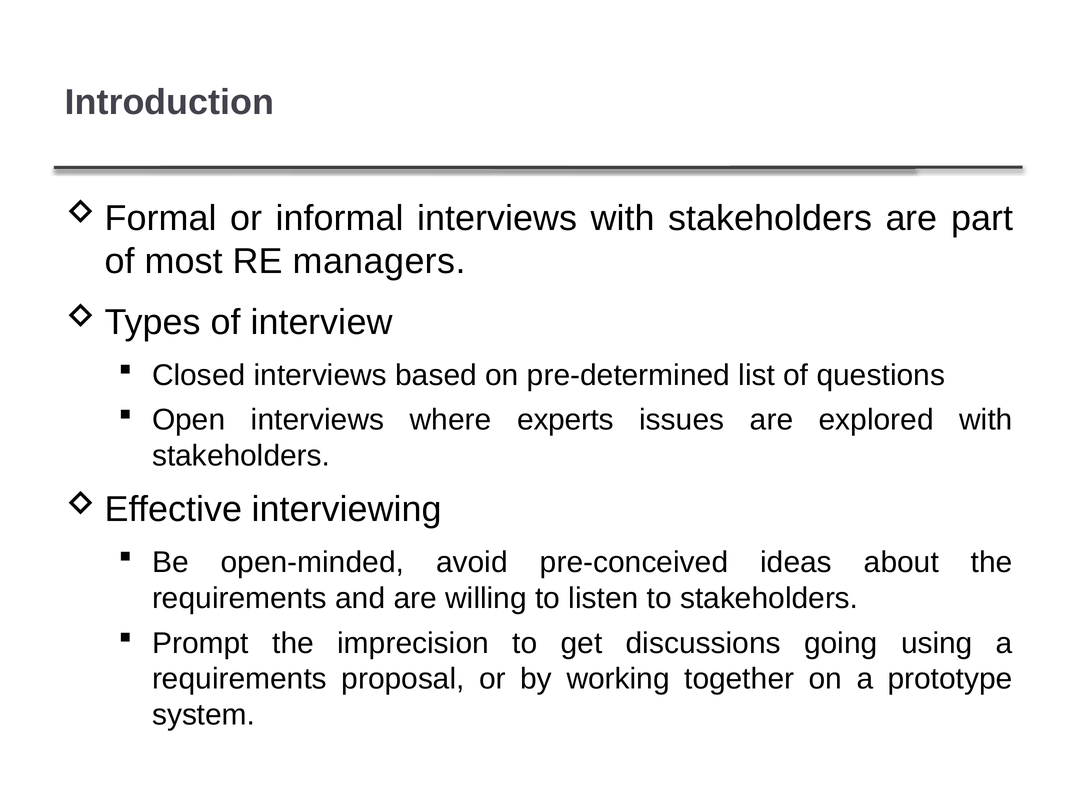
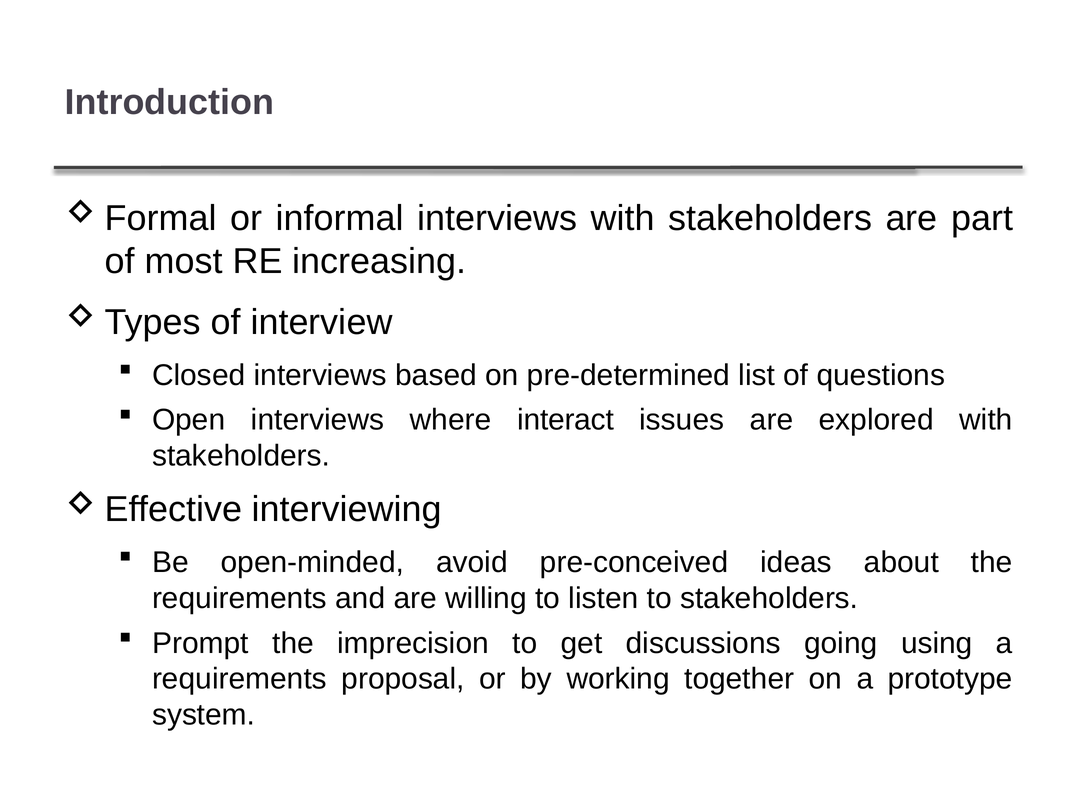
managers: managers -> increasing
experts: experts -> interact
